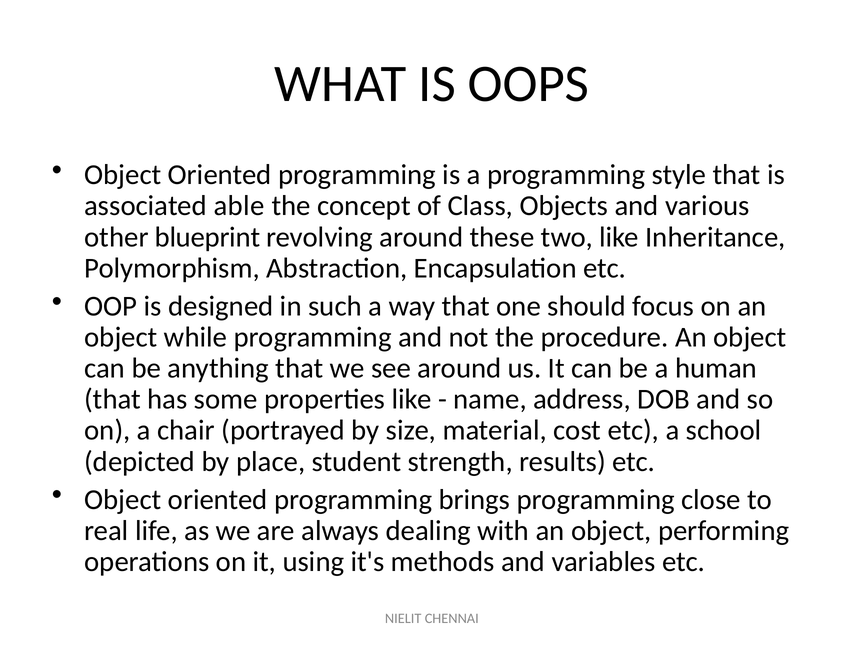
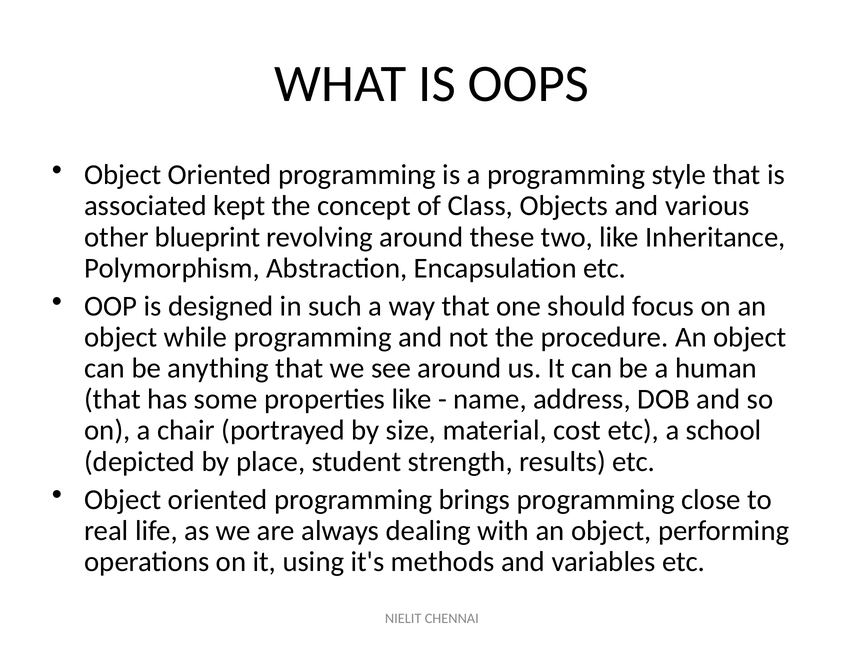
able: able -> kept
